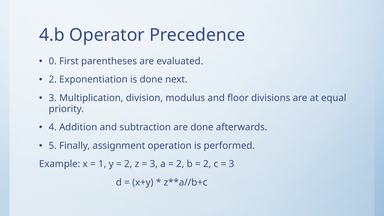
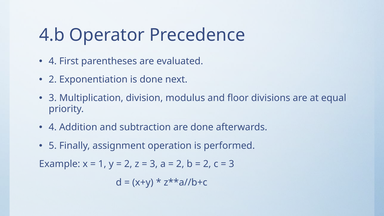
0 at (53, 61): 0 -> 4
